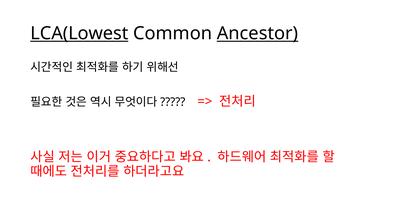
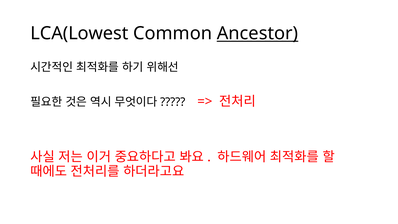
LCA(Lowest underline: present -> none
